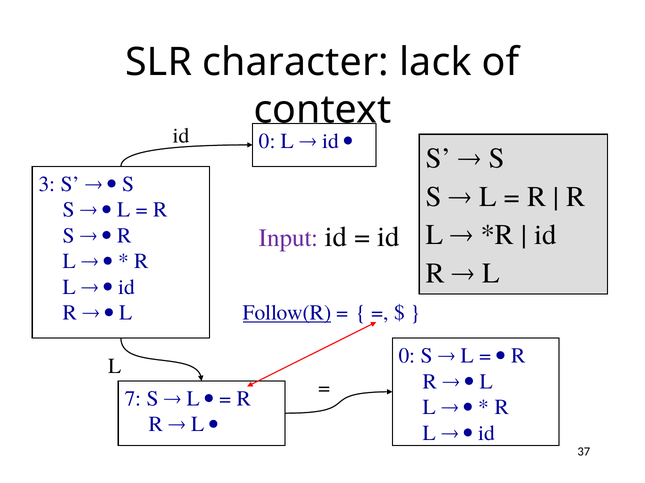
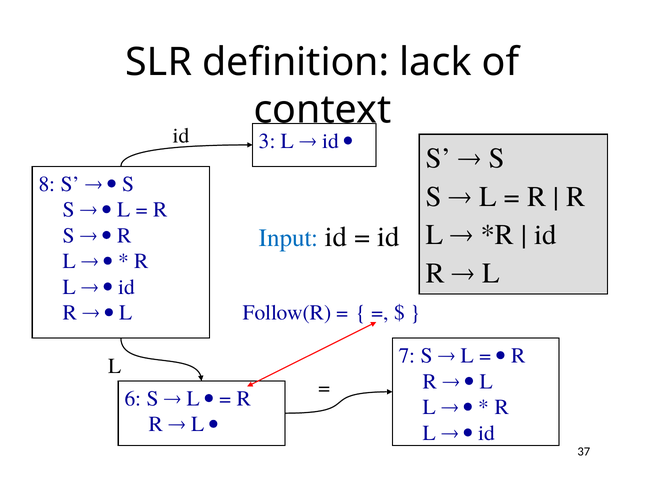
character: character -> definition
0 at (267, 141): 0 -> 3
3: 3 -> 8
Input colour: purple -> blue
Follow(R underline: present -> none
0 at (407, 356): 0 -> 7
7: 7 -> 6
